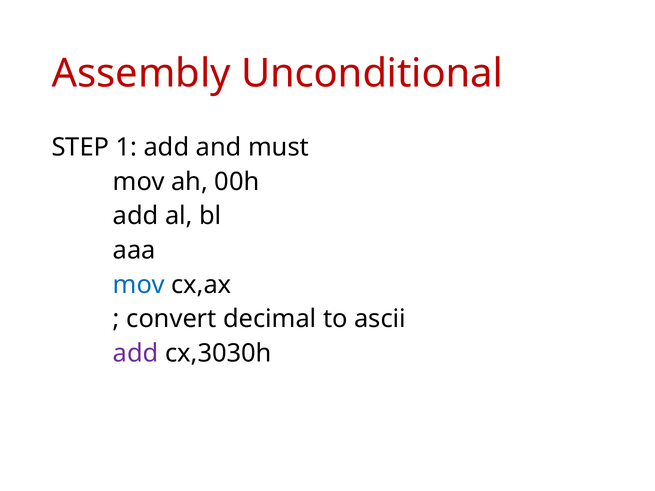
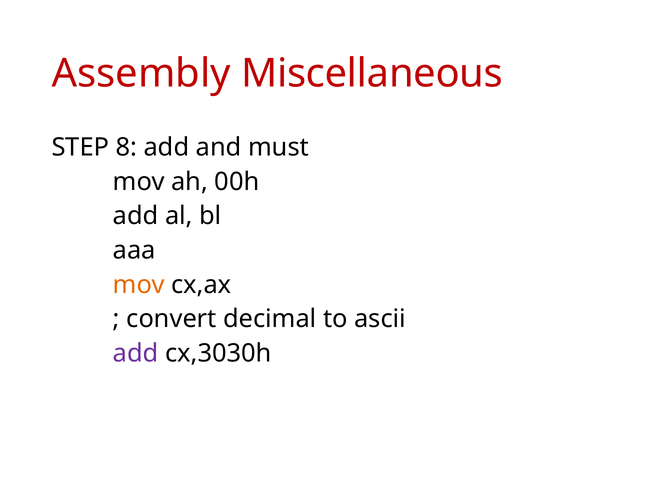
Unconditional: Unconditional -> Miscellaneous
1: 1 -> 8
mov at (139, 285) colour: blue -> orange
